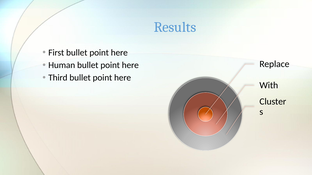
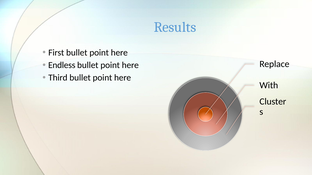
Human: Human -> Endless
